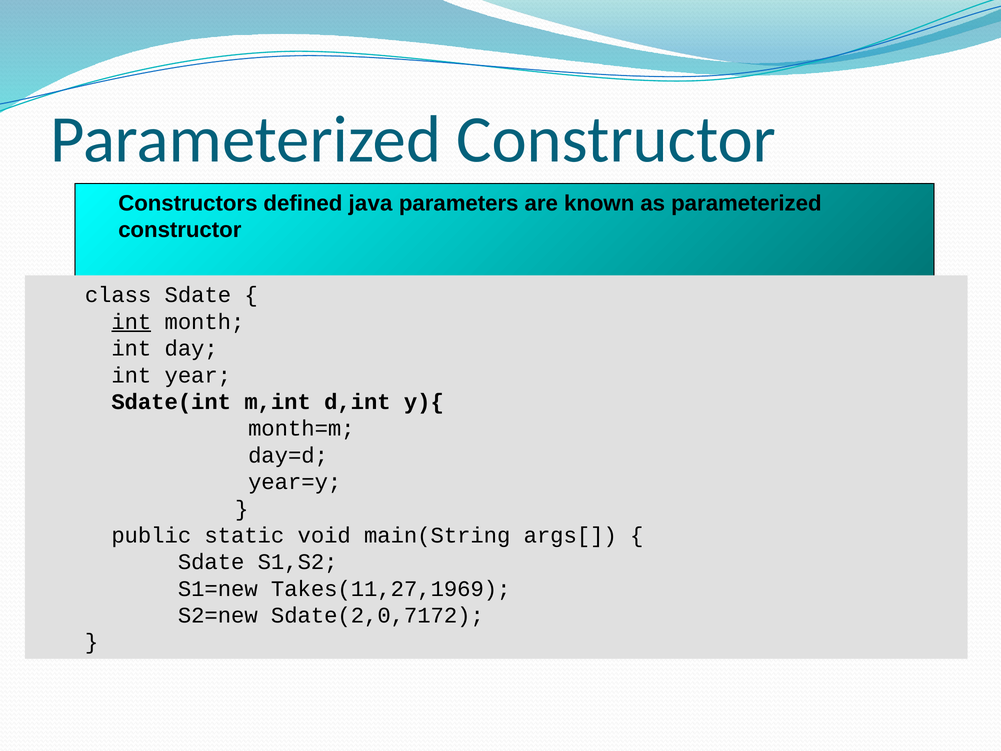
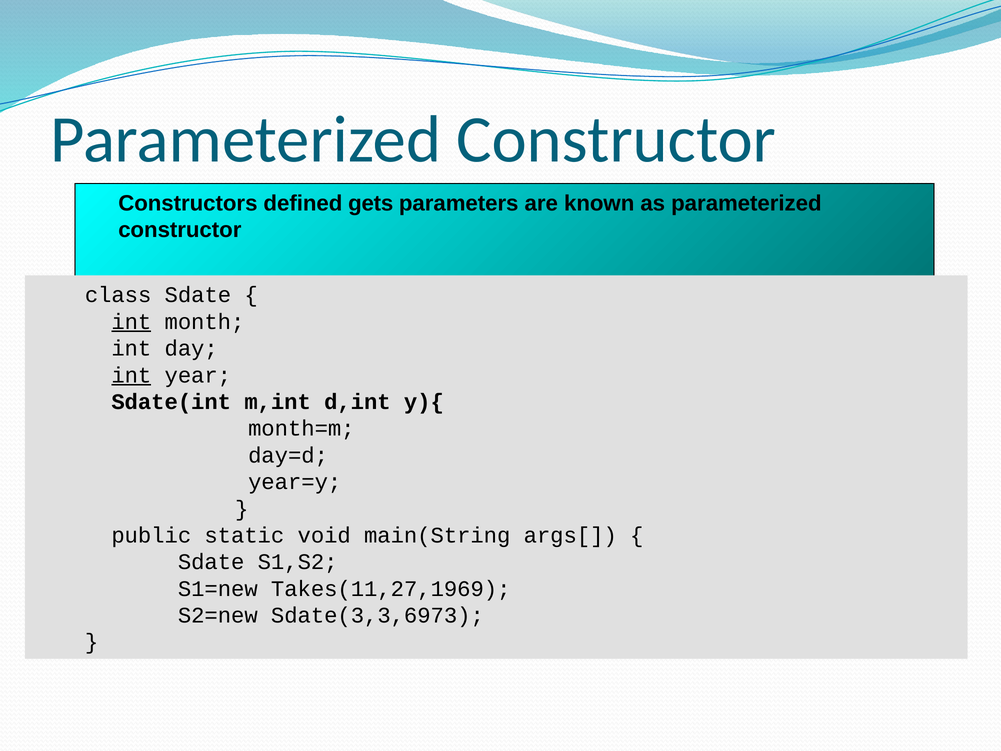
java: java -> gets
int at (131, 375) underline: none -> present
Sdate(2,0,7172: Sdate(2,0,7172 -> Sdate(3,3,6973
